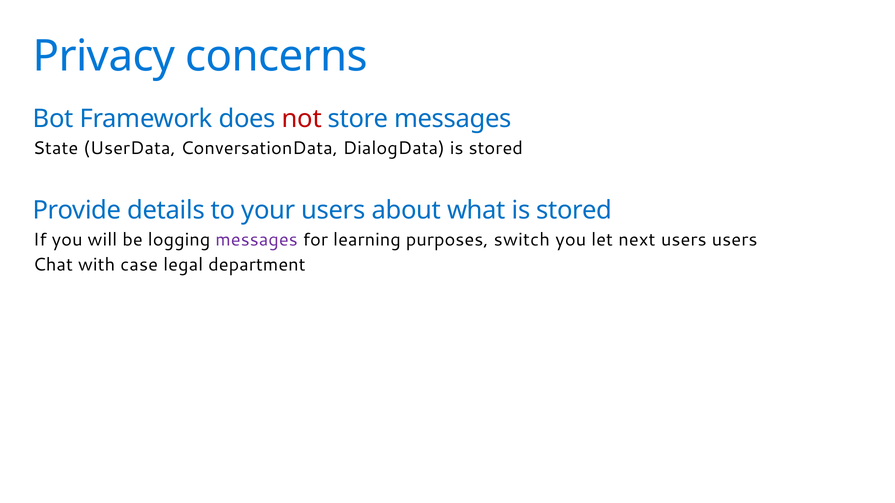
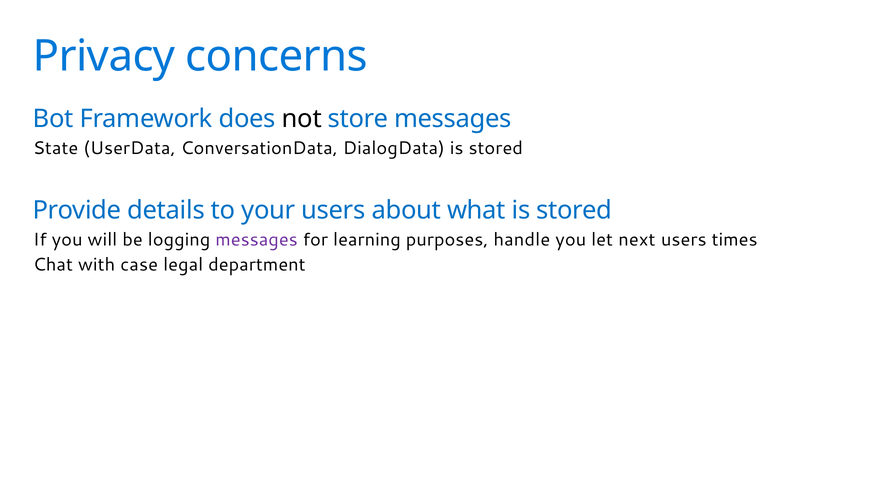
not colour: red -> black
switch: switch -> handle
users users: users -> times
